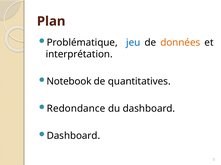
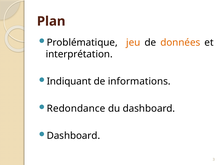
jeu colour: blue -> orange
Notebook: Notebook -> Indiquant
quantitatives: quantitatives -> informations
